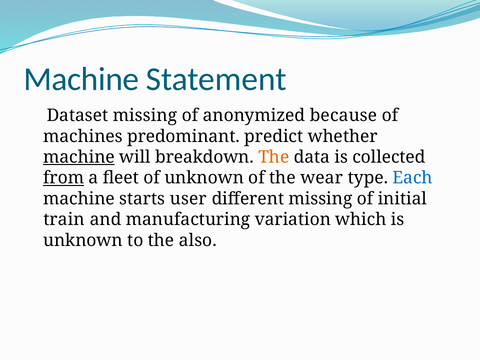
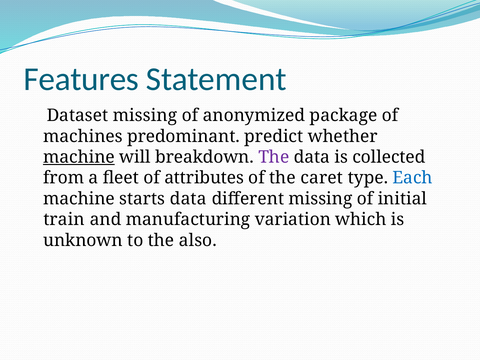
Machine at (81, 79): Machine -> Features
because: because -> package
The at (274, 157) colour: orange -> purple
from underline: present -> none
of unknown: unknown -> attributes
wear: wear -> caret
starts user: user -> data
